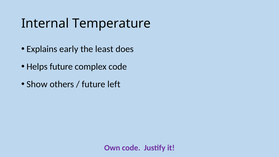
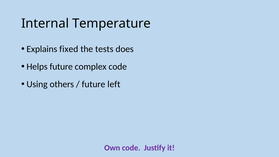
early: early -> fixed
least: least -> tests
Show: Show -> Using
